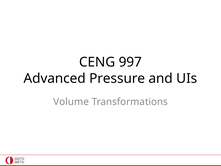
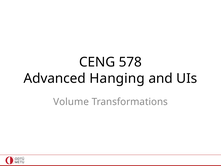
997: 997 -> 578
Pressure: Pressure -> Hanging
